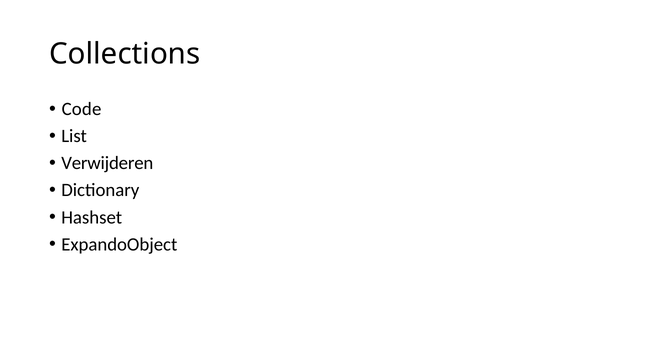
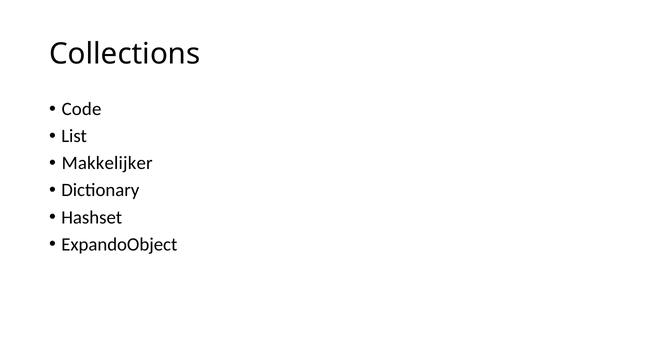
Verwijderen: Verwijderen -> Makkelijker
